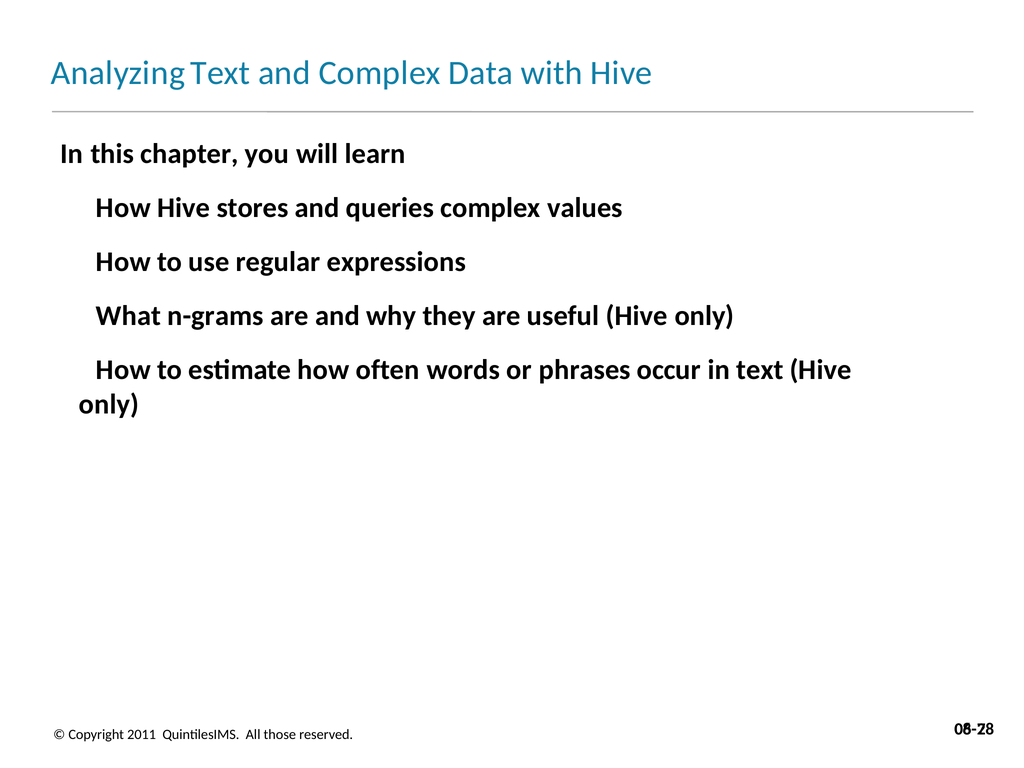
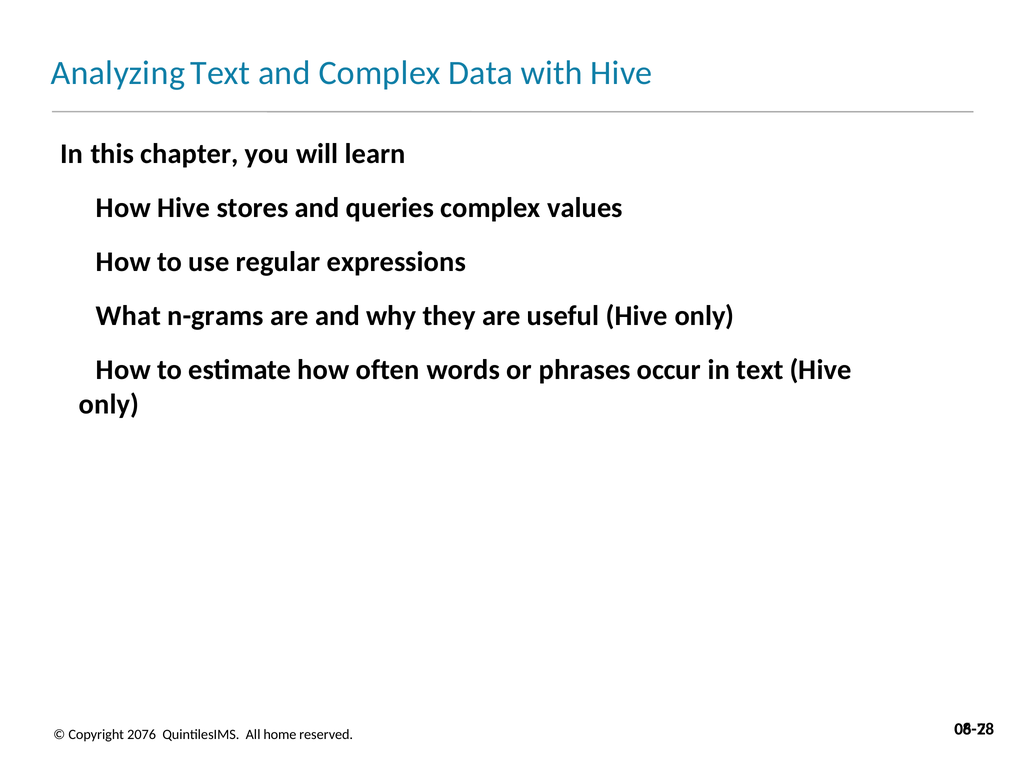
2011: 2011 -> 2076
those: those -> home
